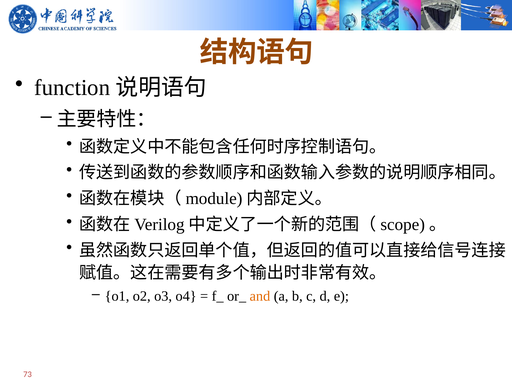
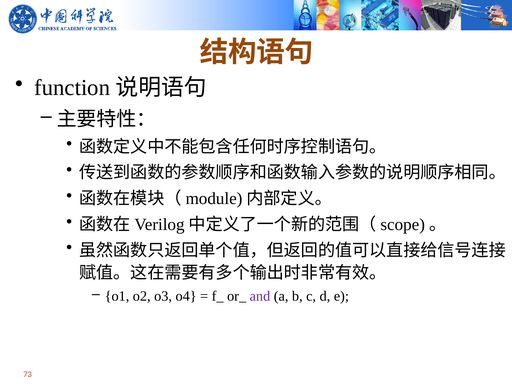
and colour: orange -> purple
